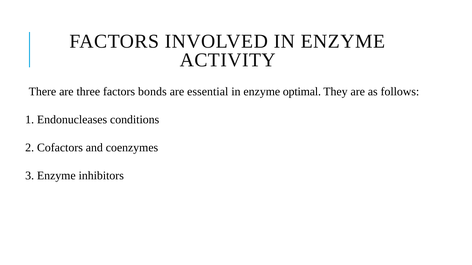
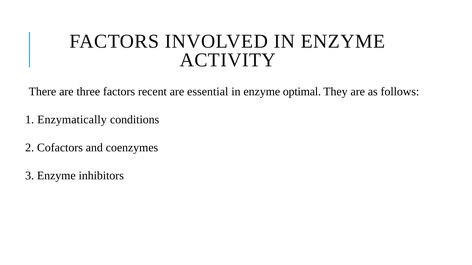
bonds: bonds -> recent
Endonucleases: Endonucleases -> Enzymatically
